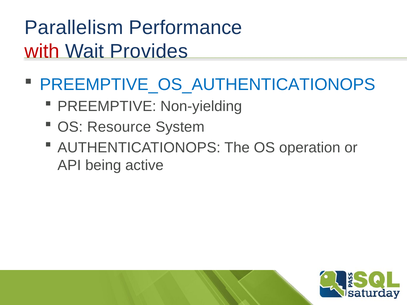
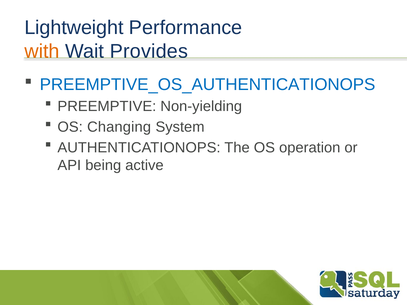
Parallelism: Parallelism -> Lightweight
with colour: red -> orange
Resource: Resource -> Changing
